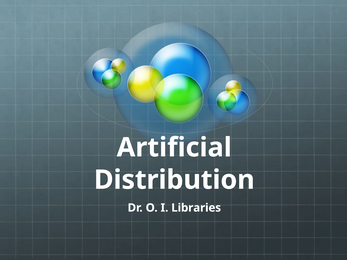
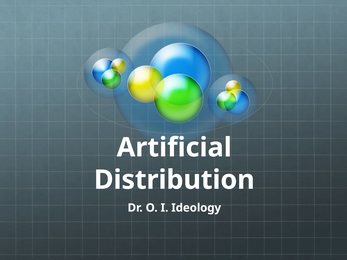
Libraries: Libraries -> Ideology
